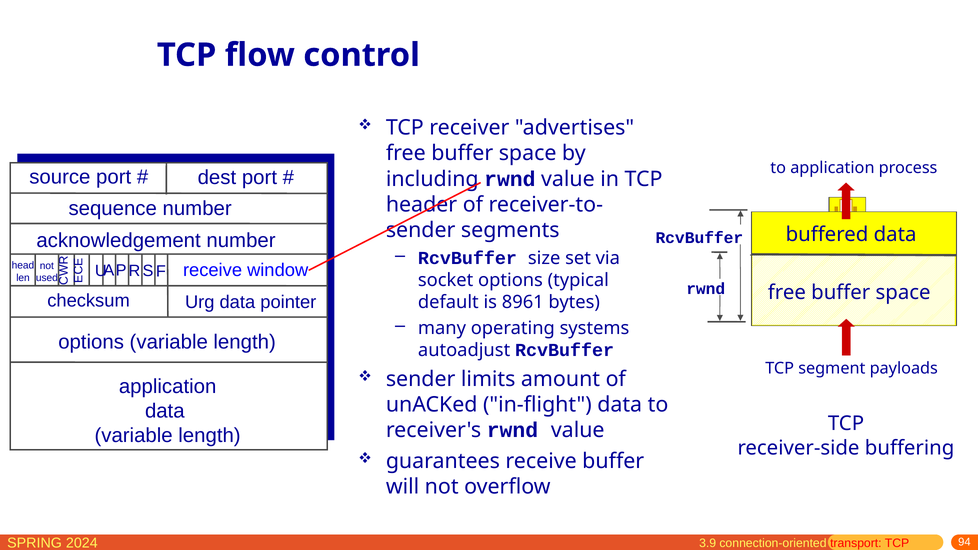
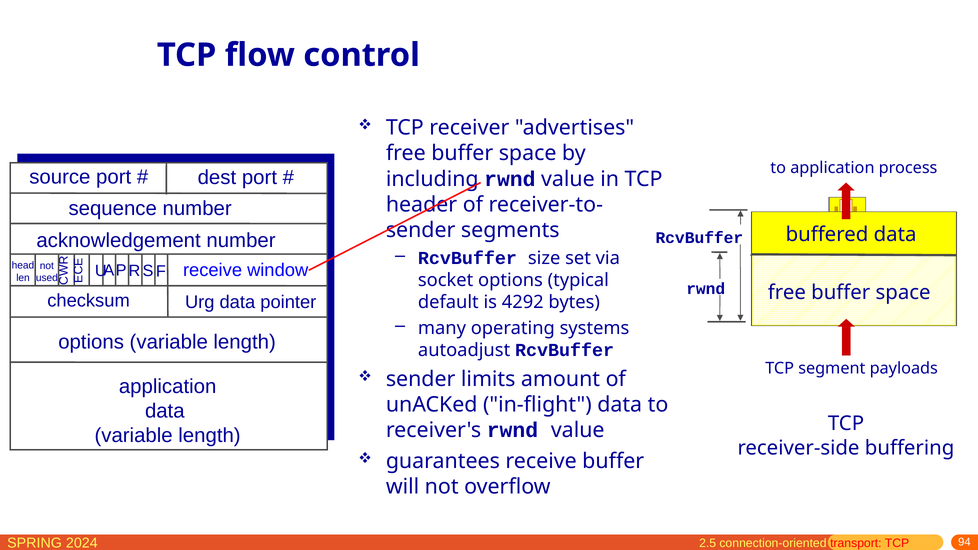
8961: 8961 -> 4292
3.9: 3.9 -> 2.5
